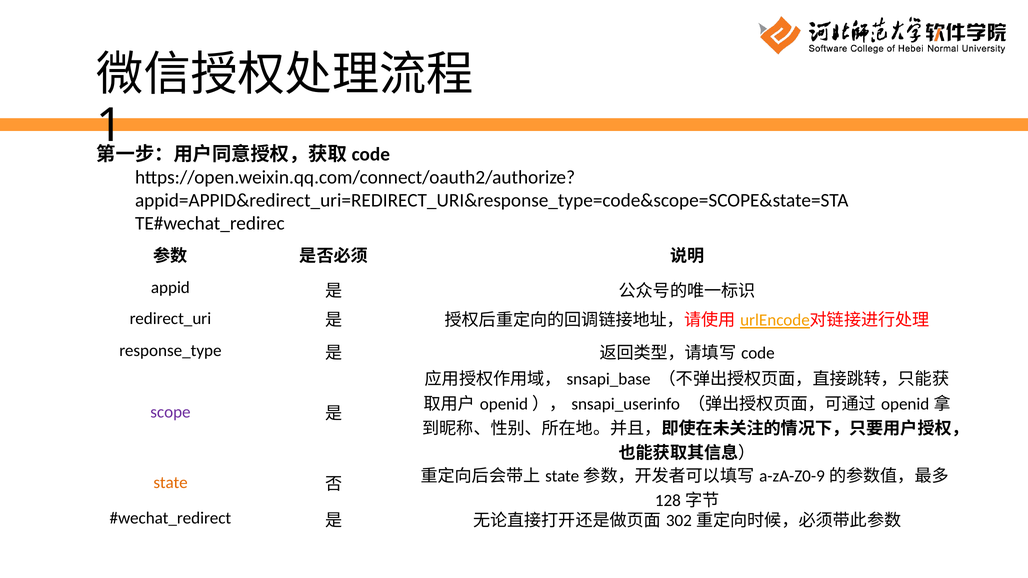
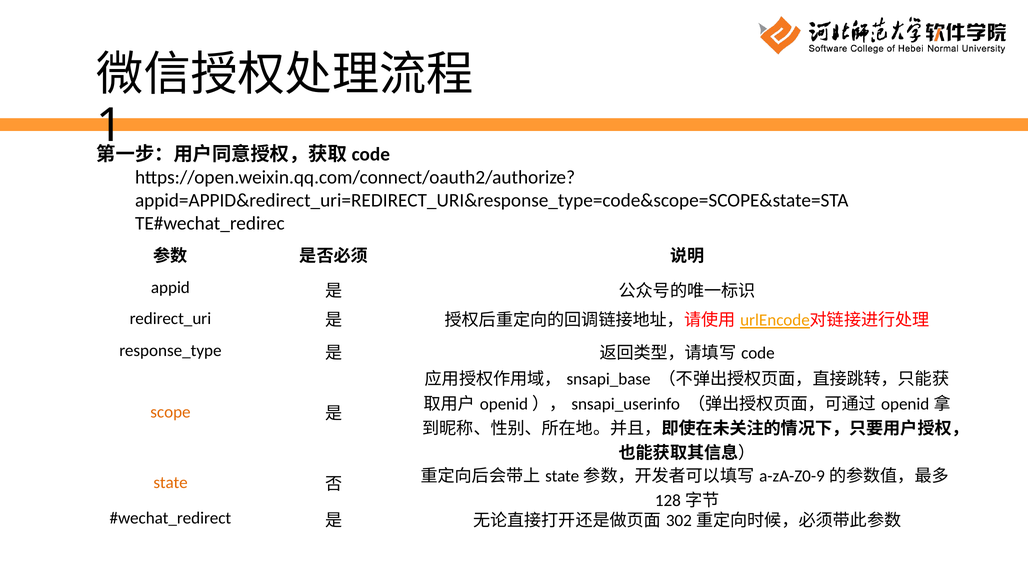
scope colour: purple -> orange
